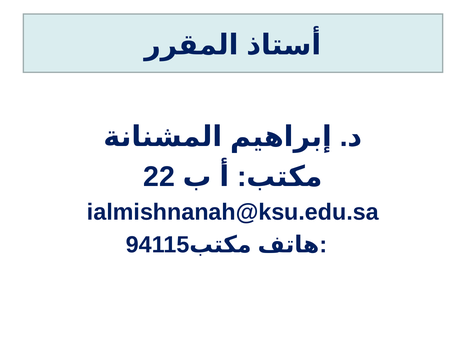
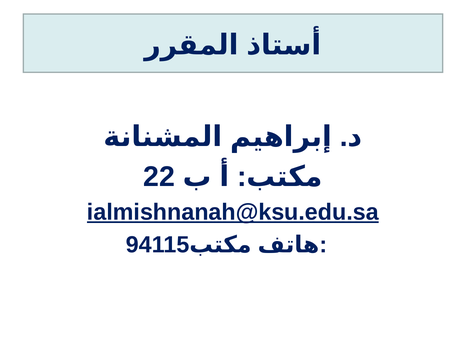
ialmishnanah@ksu.edu.sa underline: none -> present
